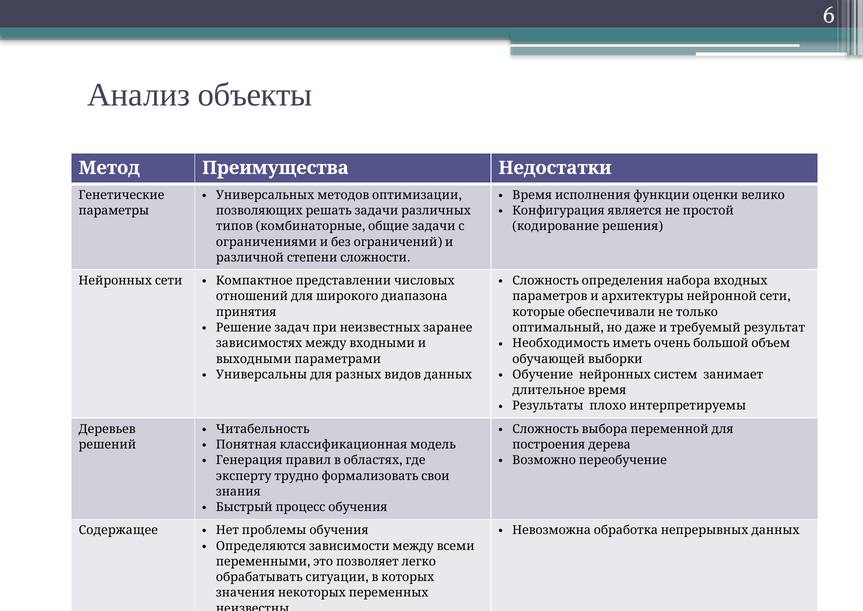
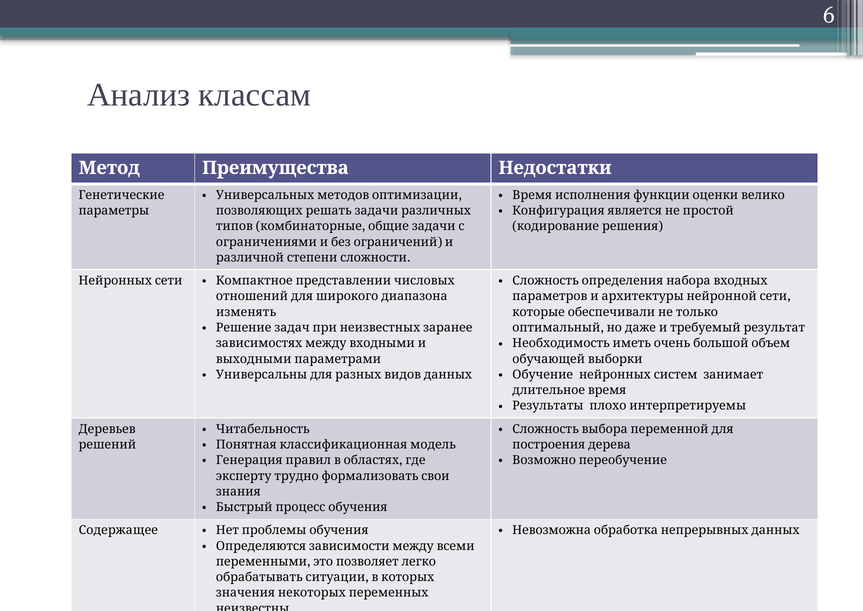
объекты: объекты -> классам
принятия: принятия -> изменять
